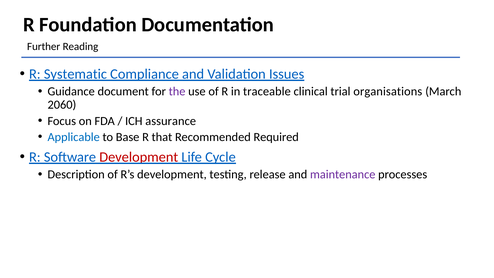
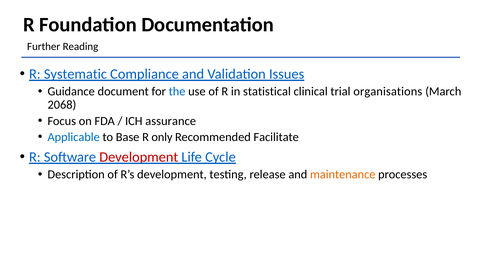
the colour: purple -> blue
traceable: traceable -> statistical
2060: 2060 -> 2068
that: that -> only
Required: Required -> Facilitate
maintenance colour: purple -> orange
